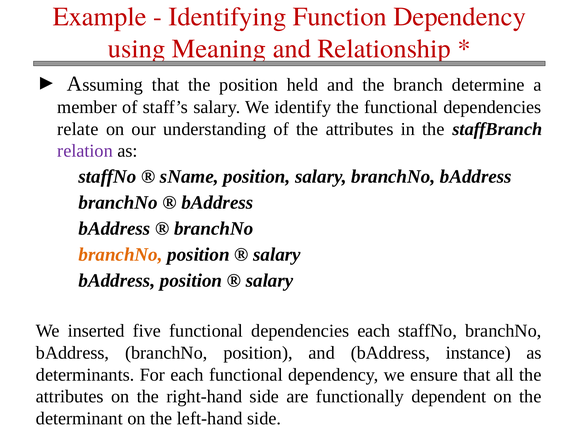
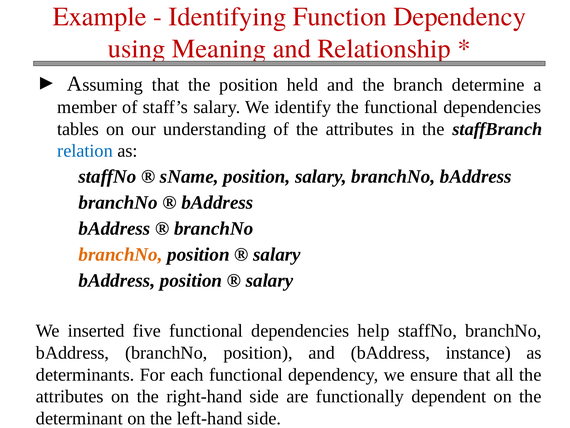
relate: relate -> tables
relation colour: purple -> blue
dependencies each: each -> help
